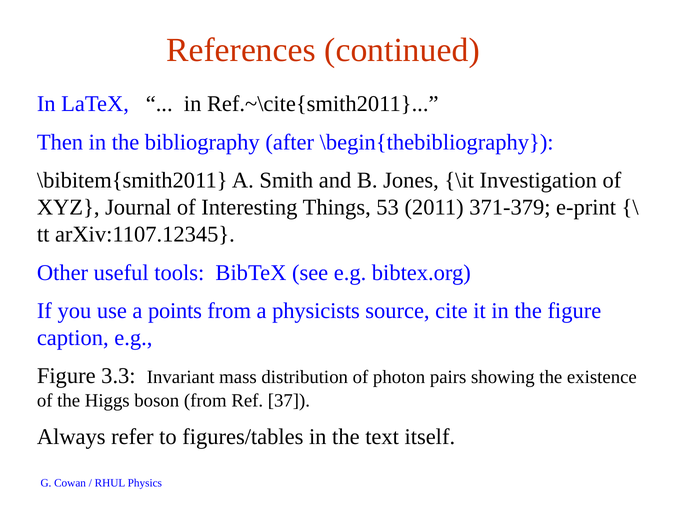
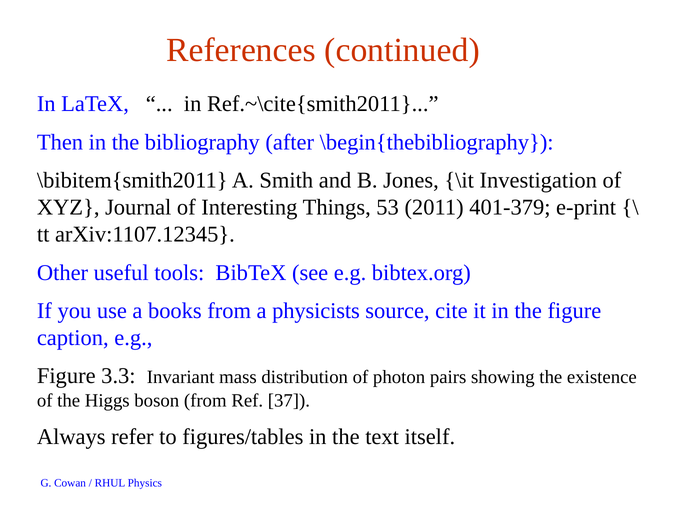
371-379: 371-379 -> 401-379
points: points -> books
